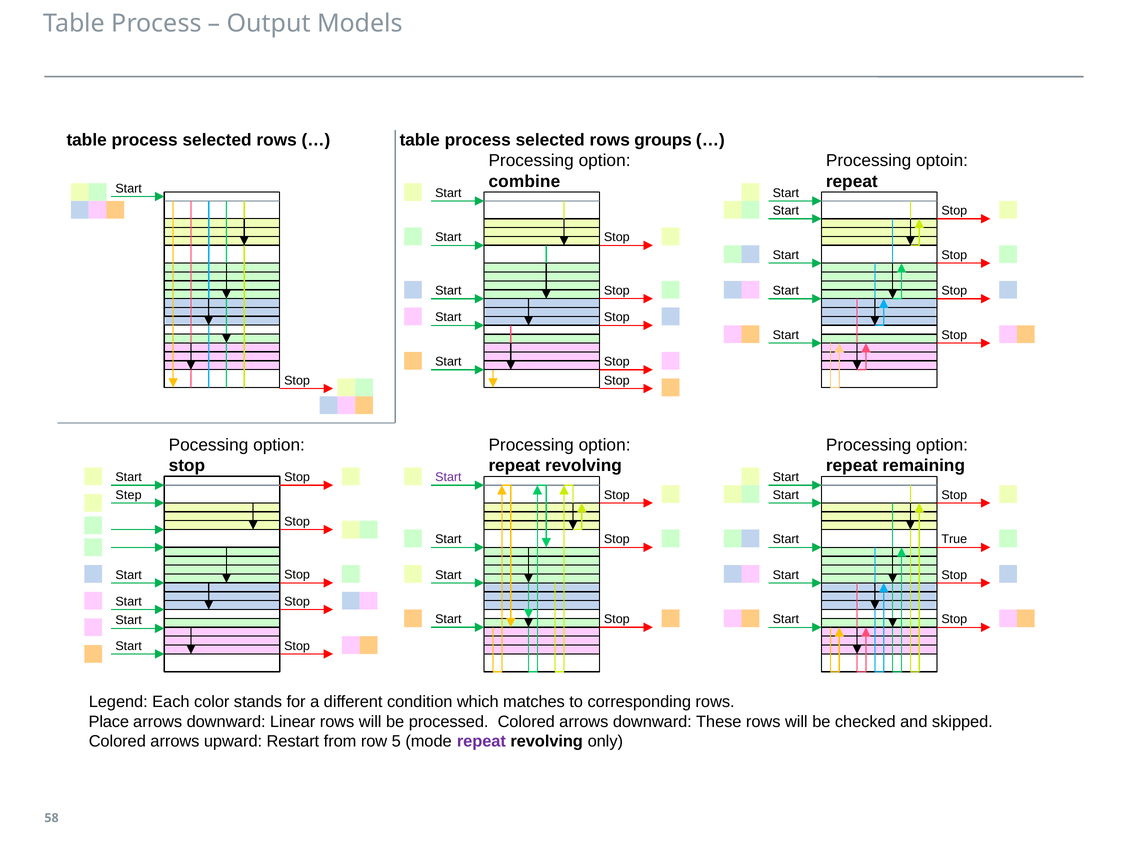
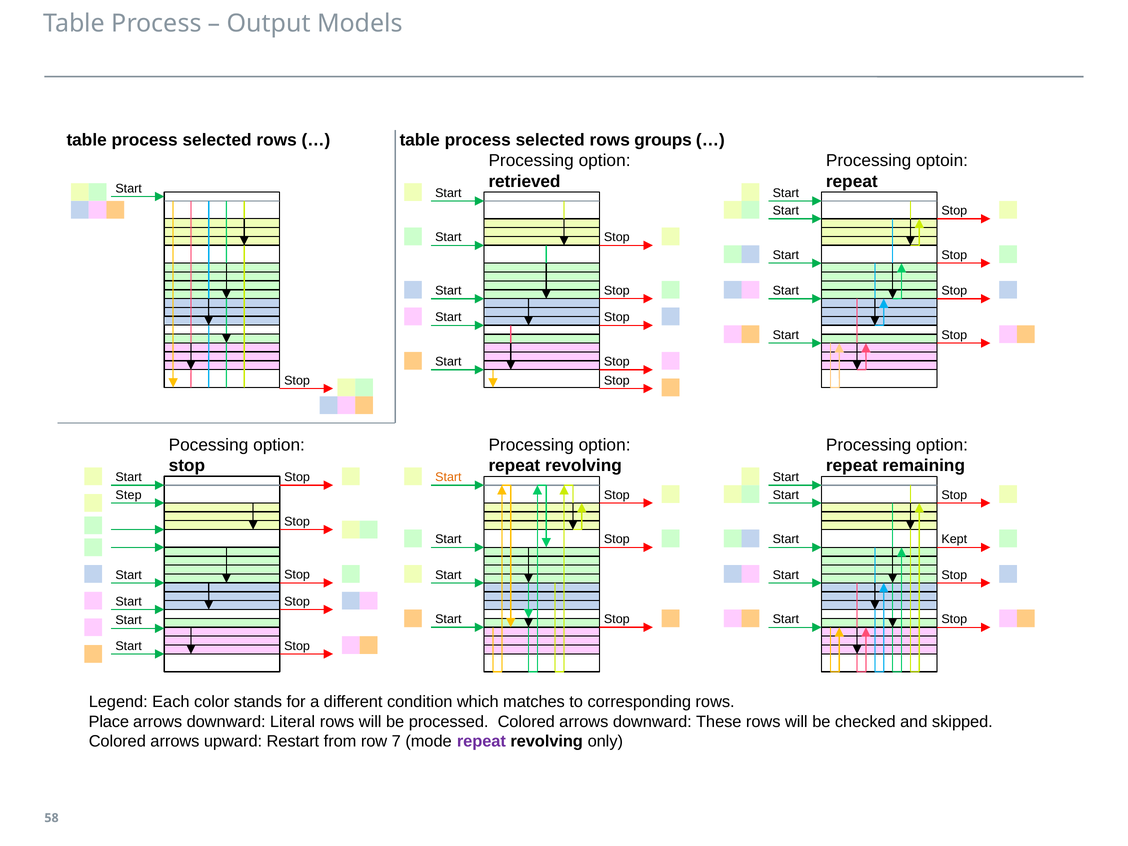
combine: combine -> retrieved
Start at (448, 477) colour: purple -> orange
True: True -> Kept
Linear: Linear -> Literal
5: 5 -> 7
